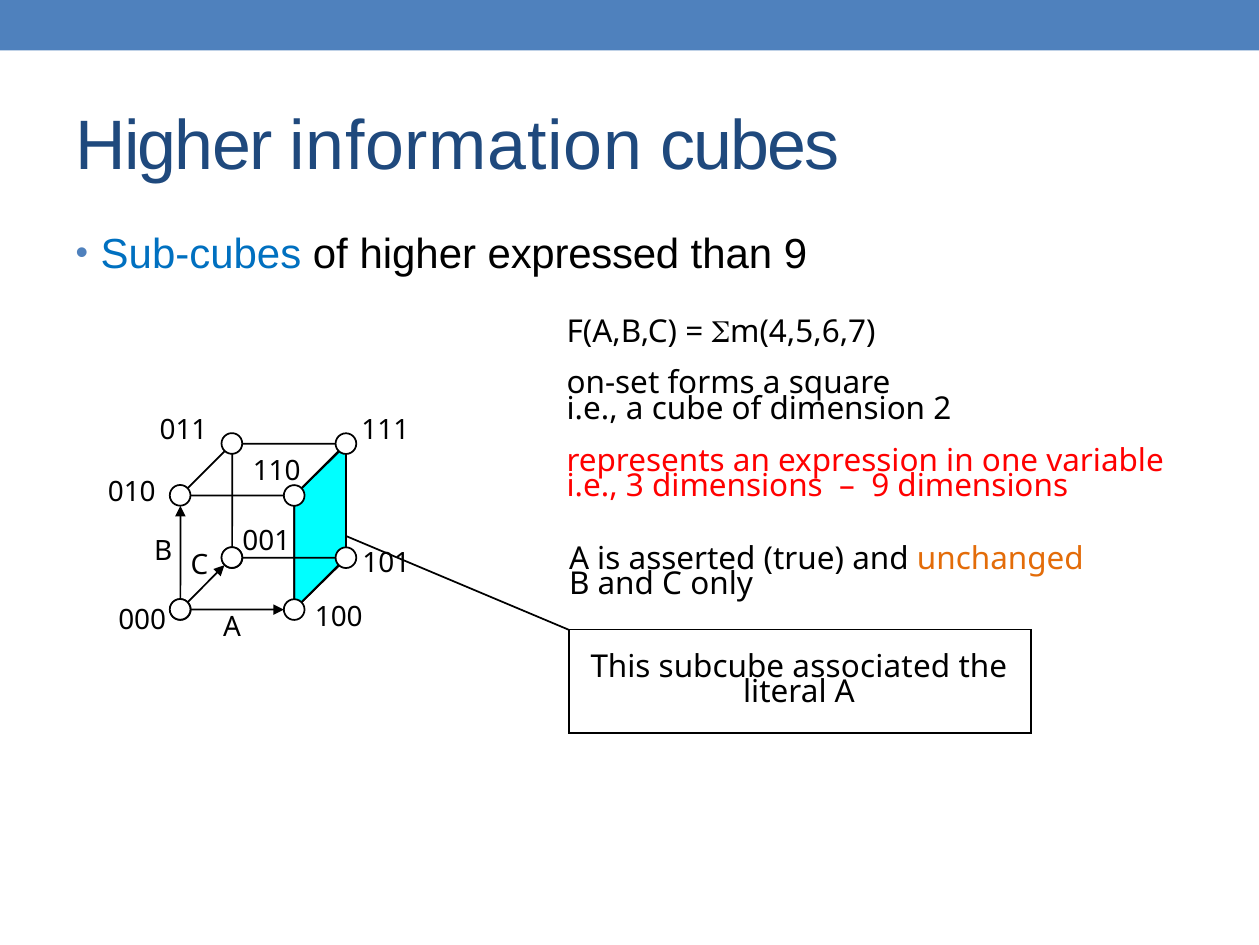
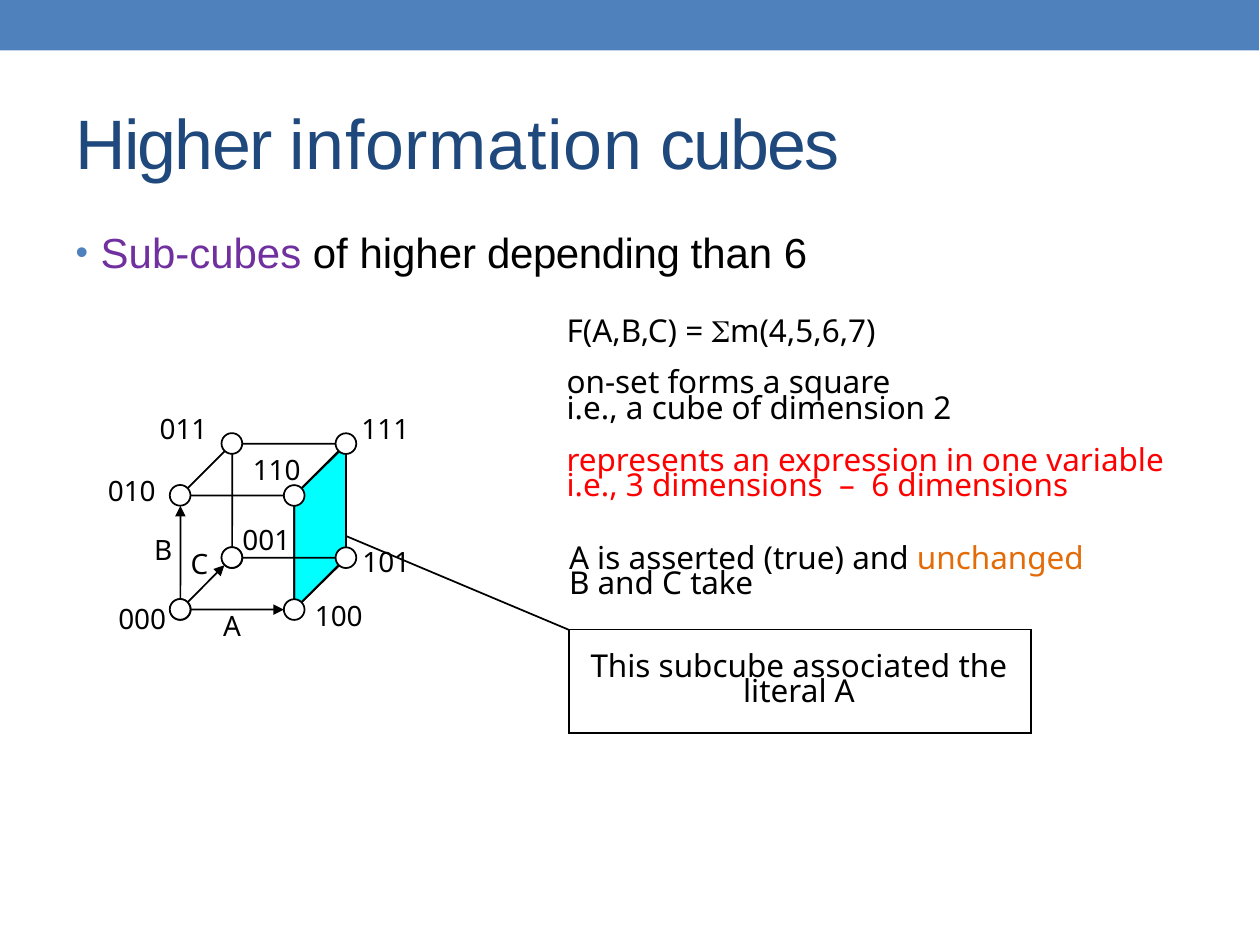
Sub-cubes colour: blue -> purple
expressed: expressed -> depending
than 9: 9 -> 6
9 at (880, 486): 9 -> 6
only: only -> take
